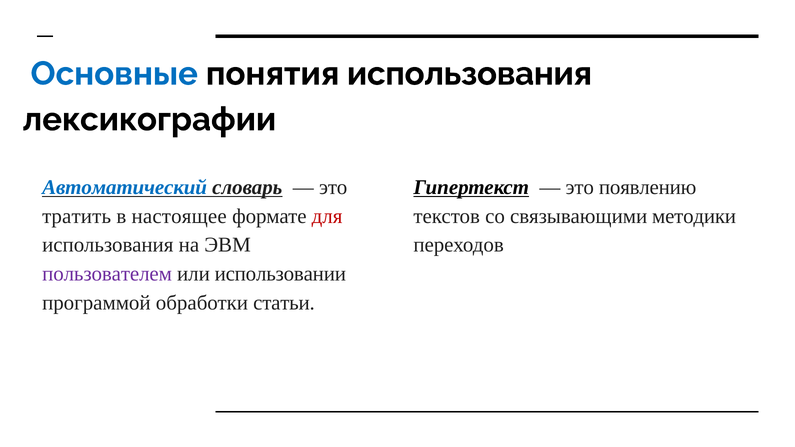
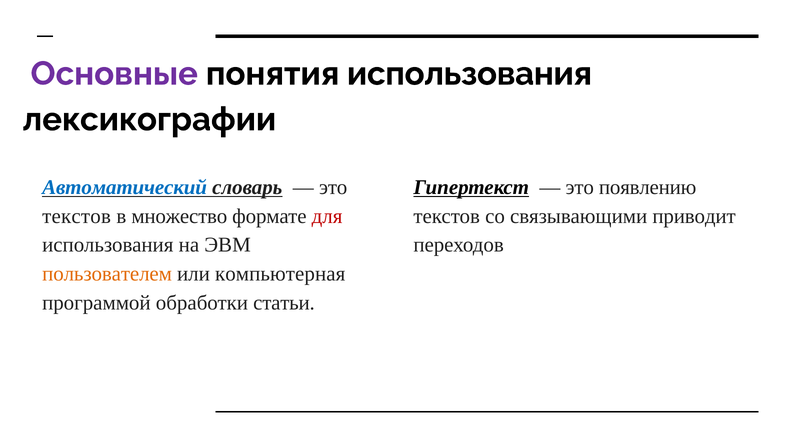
Основные colour: blue -> purple
тратить at (77, 216): тратить -> текстов
настоящее: настоящее -> множество
методики: методики -> приводит
пользователем colour: purple -> orange
использовании: использовании -> компьютерная
